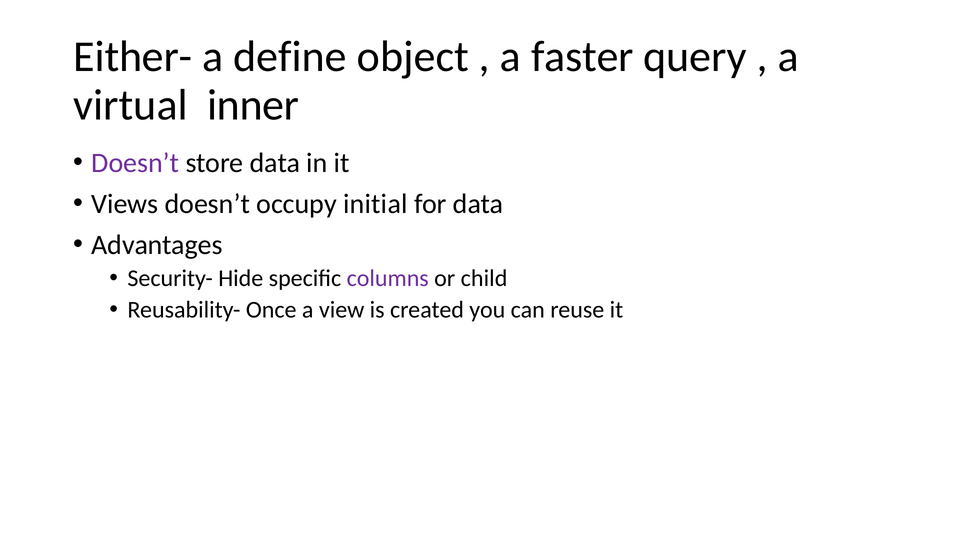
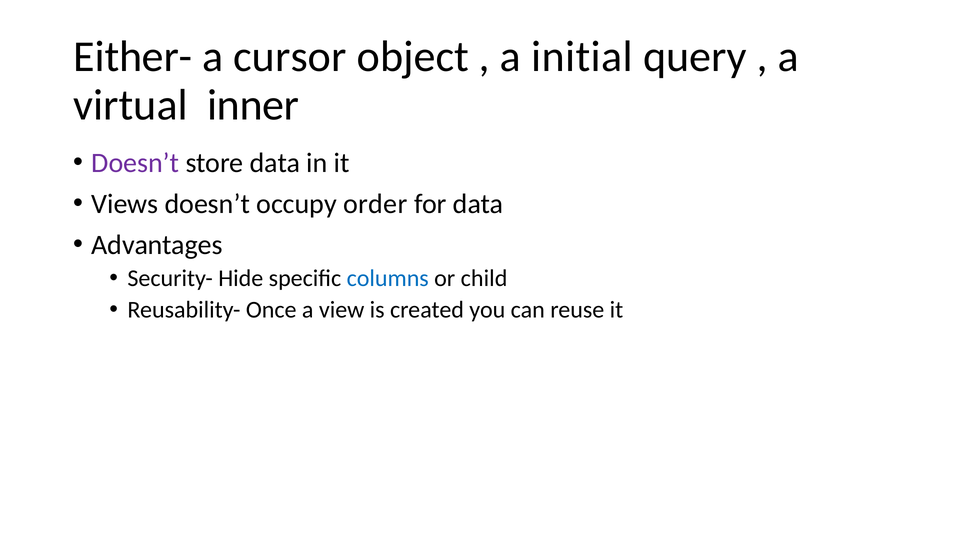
define: define -> cursor
faster: faster -> initial
initial: initial -> order
columns colour: purple -> blue
